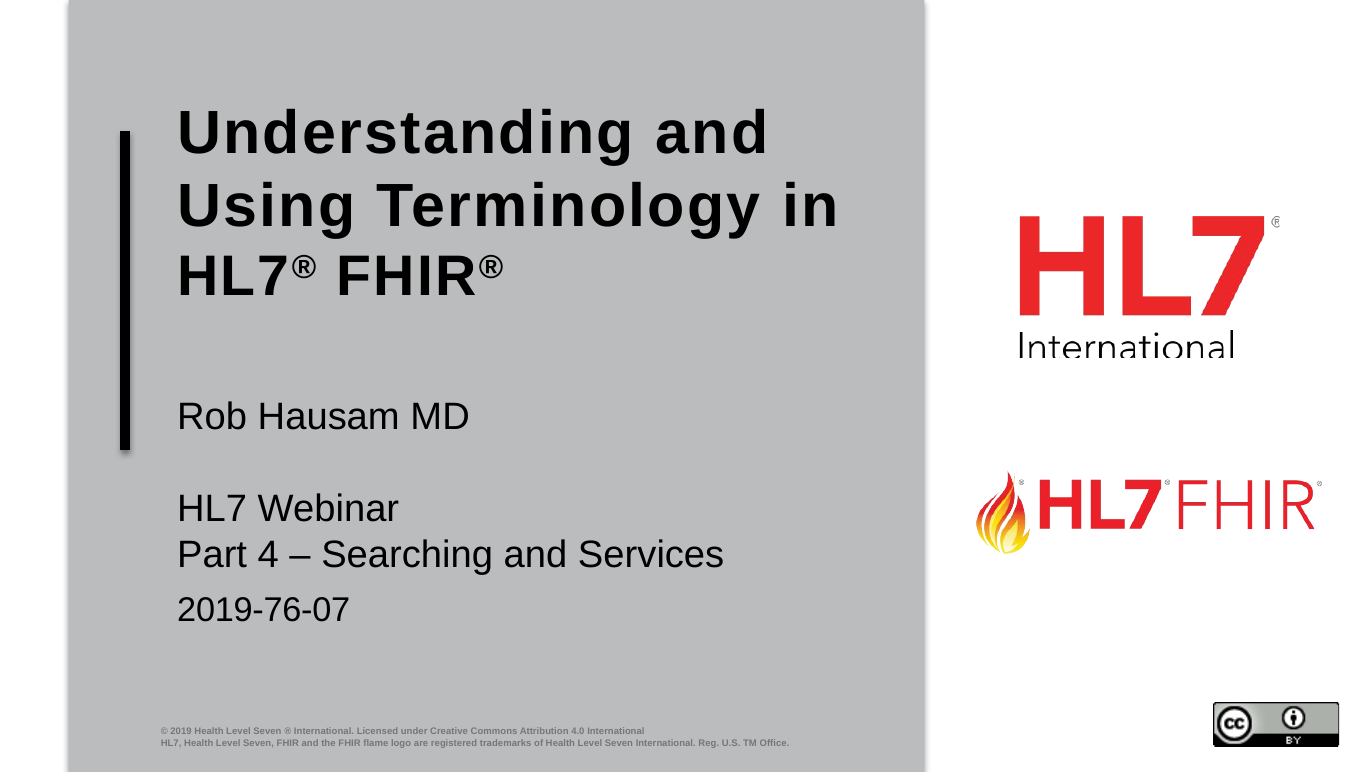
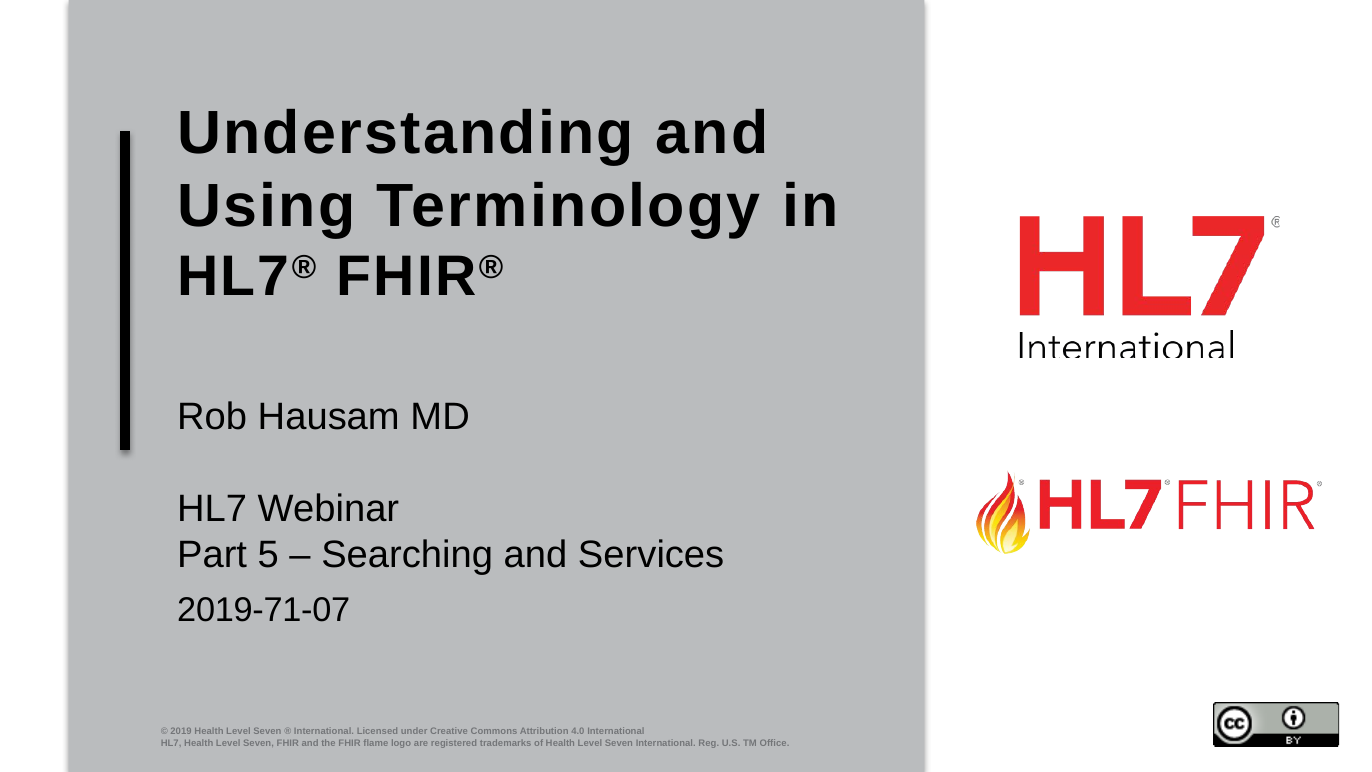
4: 4 -> 5
2019-76-07: 2019-76-07 -> 2019-71-07
